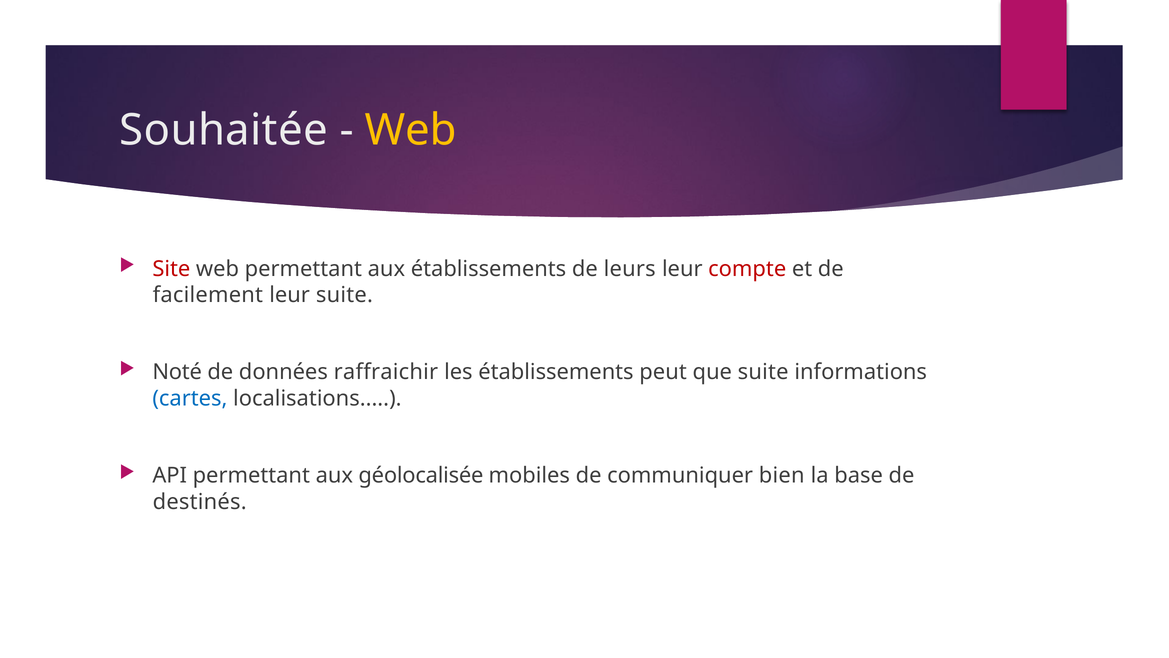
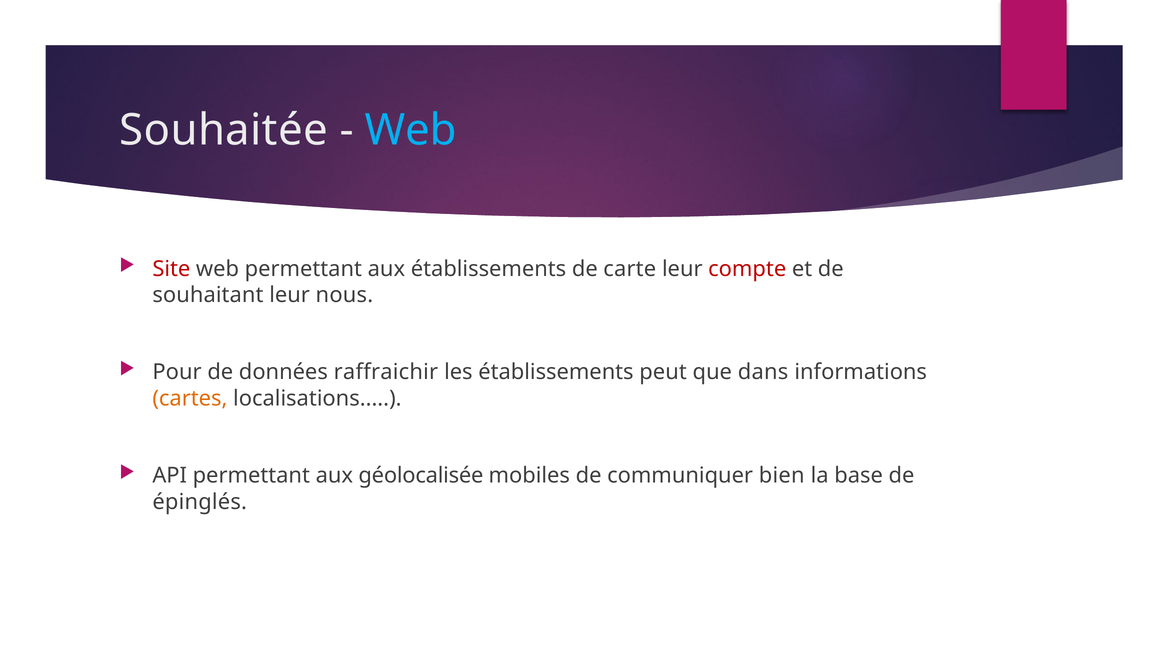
Web at (411, 130) colour: yellow -> light blue
leurs: leurs -> carte
facilement: facilement -> souhaitant
leur suite: suite -> nous
Noté: Noté -> Pour
que suite: suite -> dans
cartes colour: blue -> orange
destinés: destinés -> épinglés
